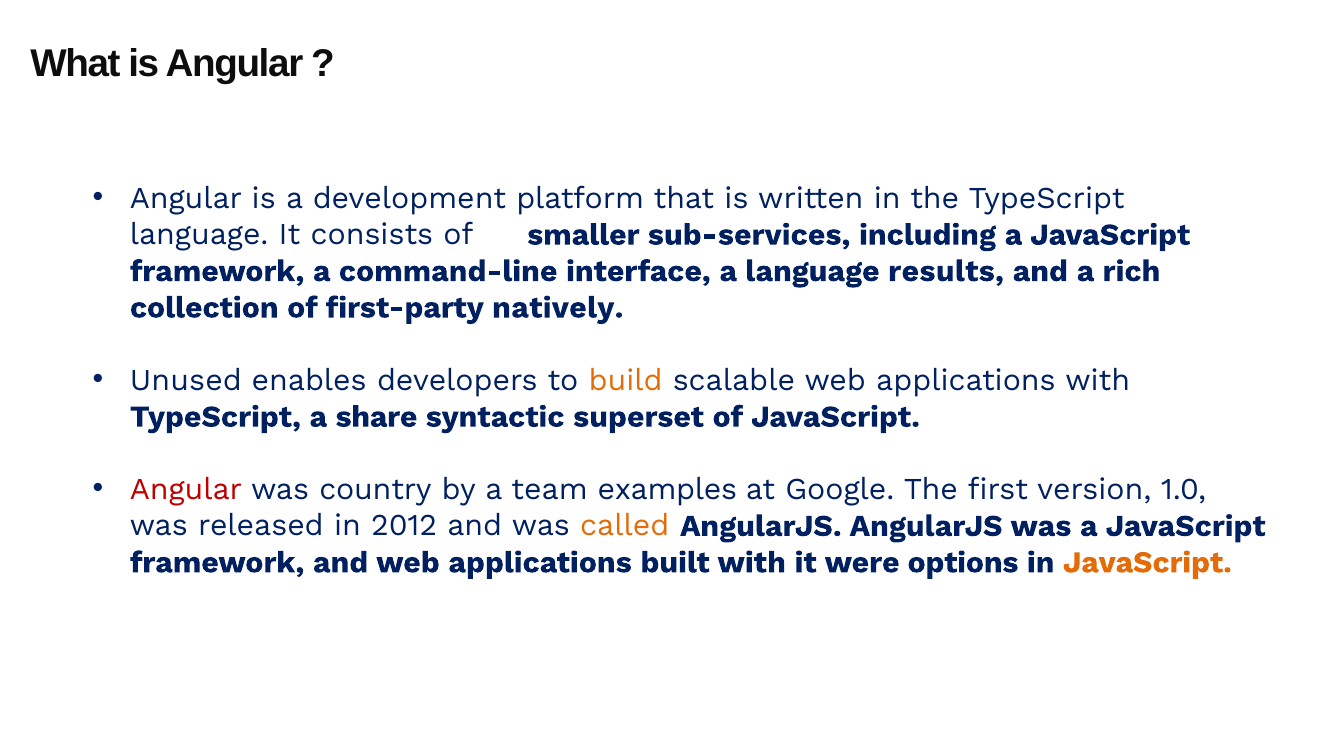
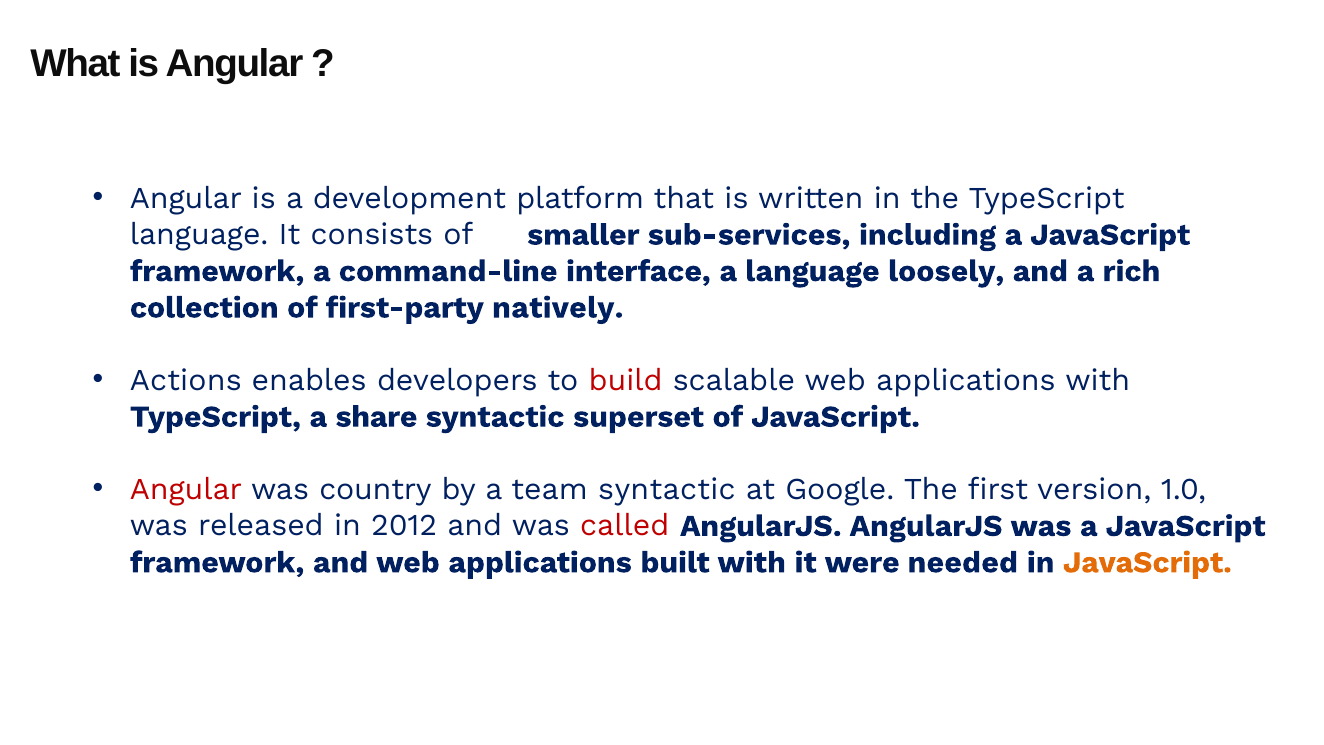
results: results -> loosely
Unused: Unused -> Actions
build colour: orange -> red
team examples: examples -> syntactic
called colour: orange -> red
options: options -> needed
